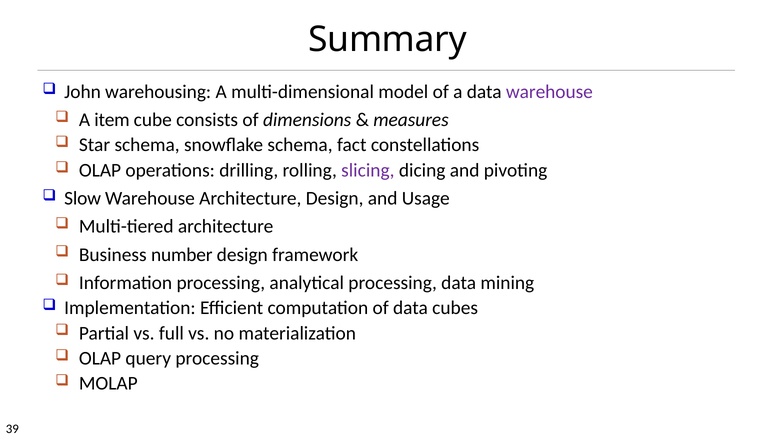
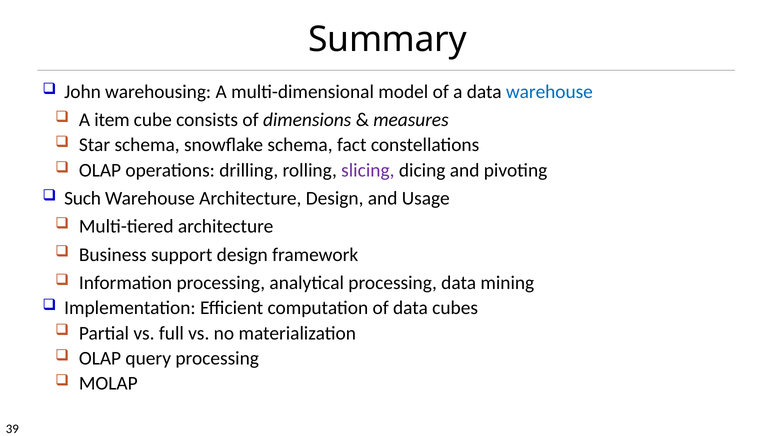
warehouse at (549, 92) colour: purple -> blue
Slow: Slow -> Such
number: number -> support
